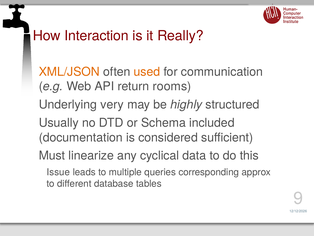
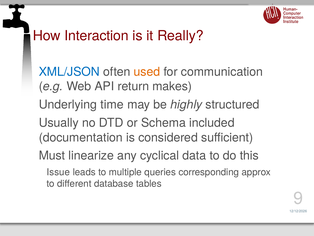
XML/JSON colour: orange -> blue
rooms: rooms -> makes
very: very -> time
